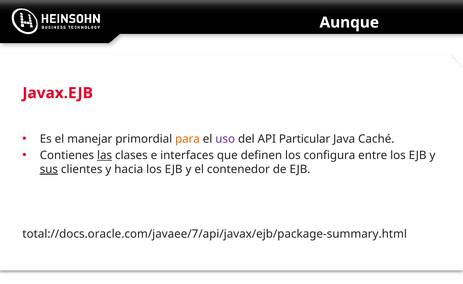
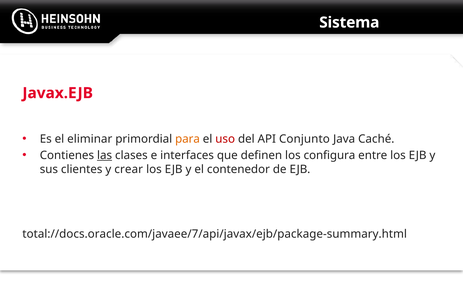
Aunque: Aunque -> Sistema
manejar: manejar -> eliminar
uso colour: purple -> red
Particular: Particular -> Conjunto
sus underline: present -> none
hacia: hacia -> crear
